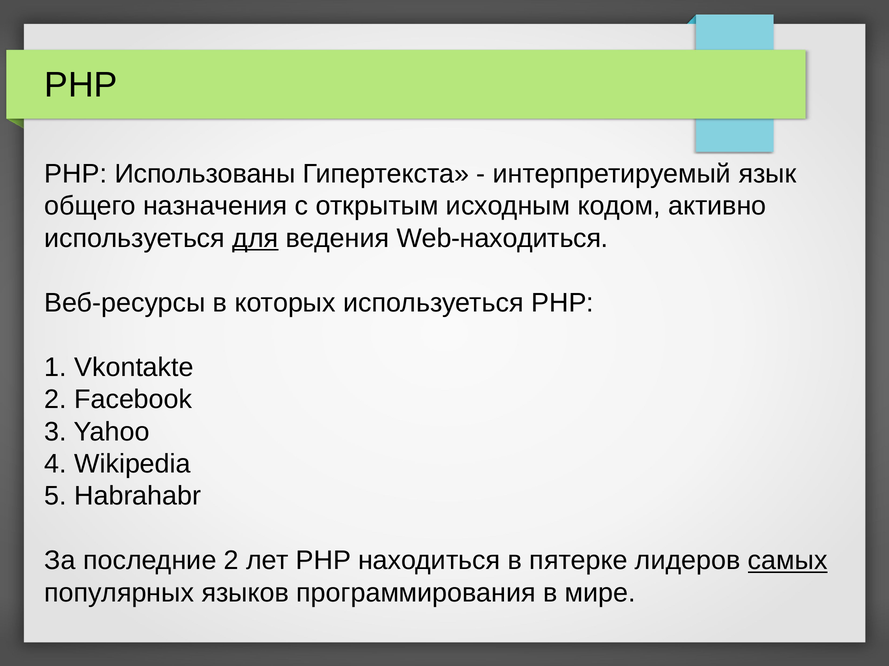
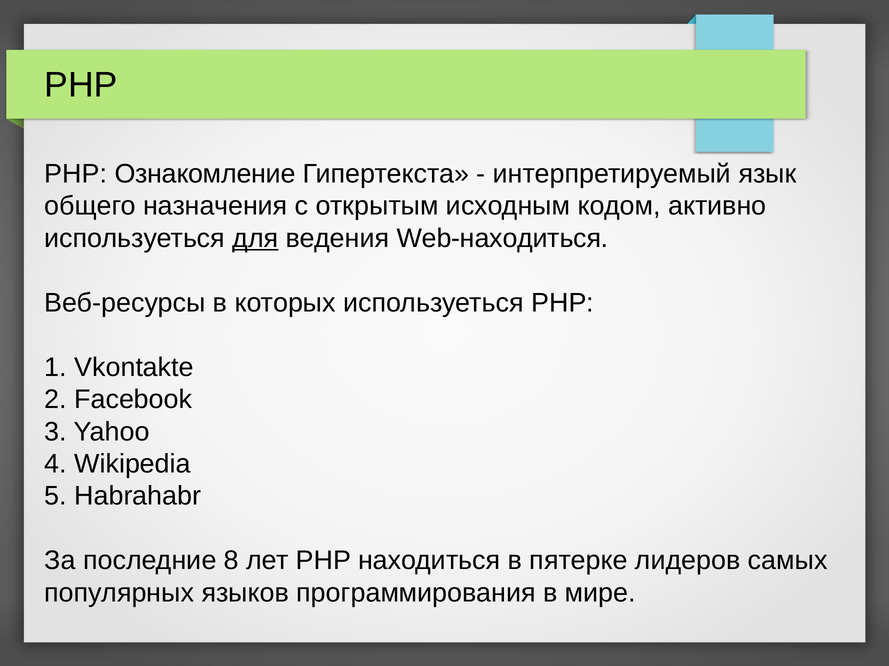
Использованы: Использованы -> Ознакомление
последние 2: 2 -> 8
самых underline: present -> none
